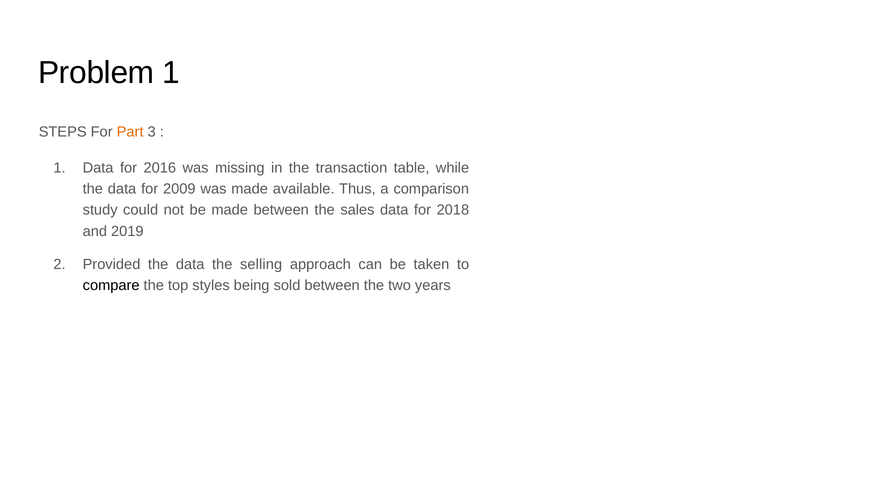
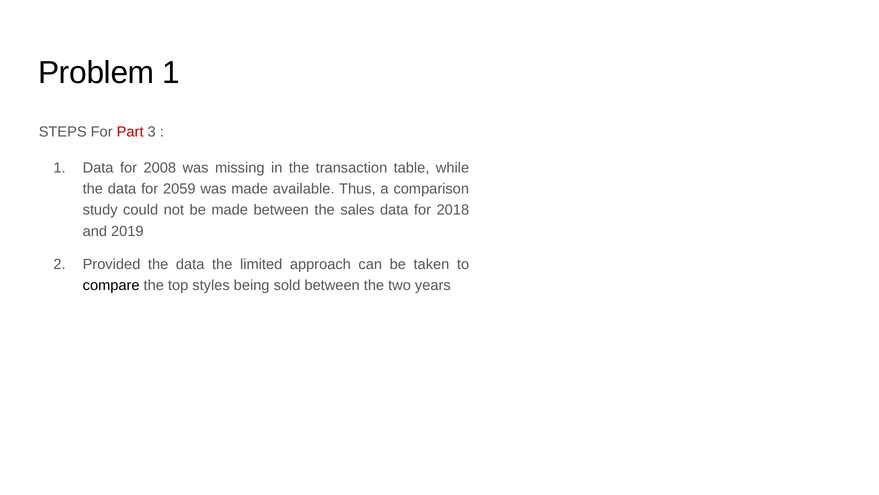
Part colour: orange -> red
2016: 2016 -> 2008
2009: 2009 -> 2059
selling: selling -> limited
